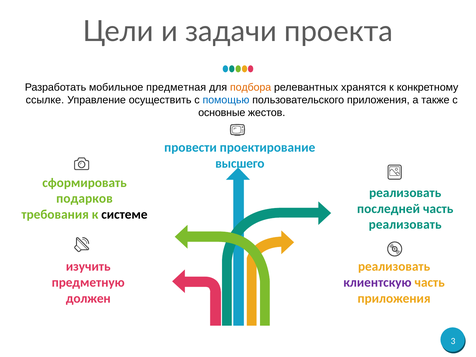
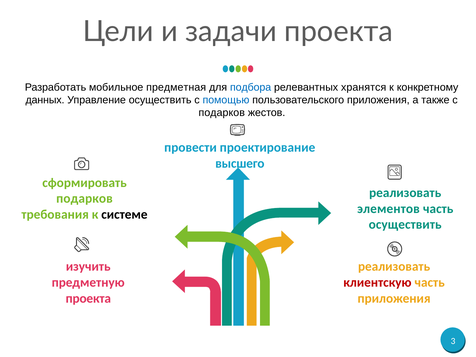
подбора colour: orange -> blue
ссылке: ссылке -> данных
основные at (222, 113): основные -> подарков
последней: последней -> элементов
реализовать at (405, 225): реализовать -> осуществить
клиентскую colour: purple -> red
должен at (88, 298): должен -> проекта
